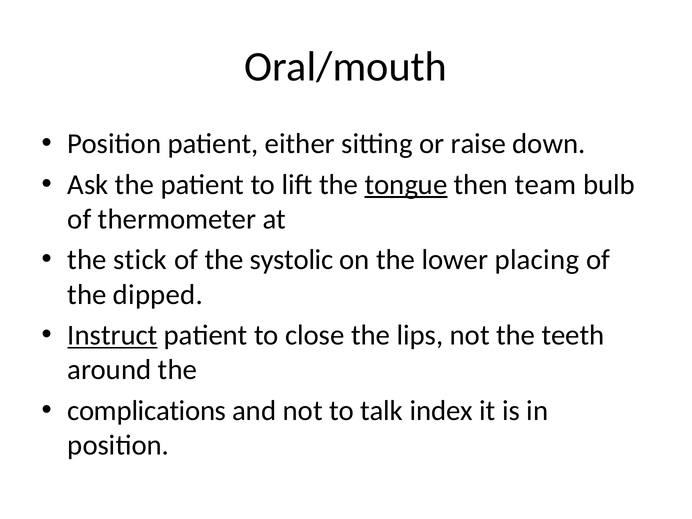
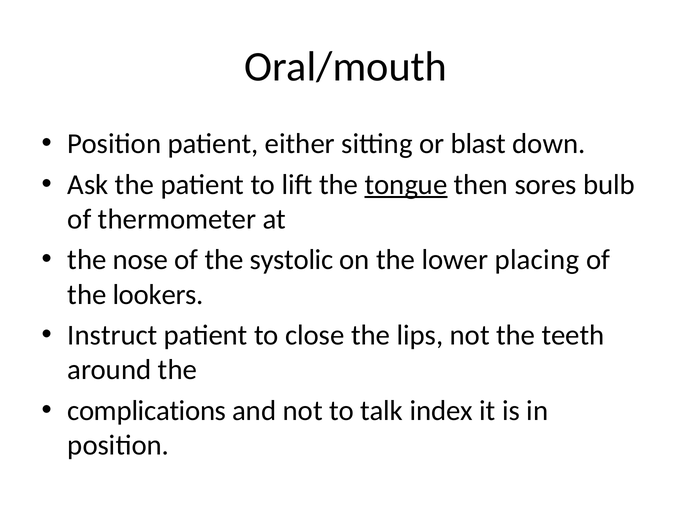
raise: raise -> blast
team: team -> sores
stick: stick -> nose
dipped: dipped -> lookers
Instruct underline: present -> none
